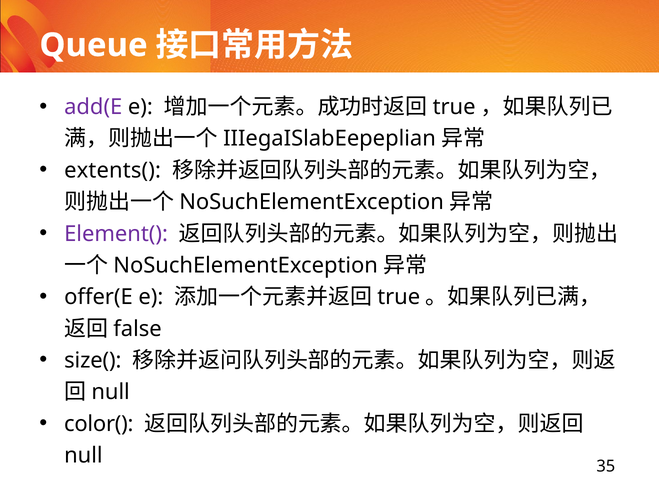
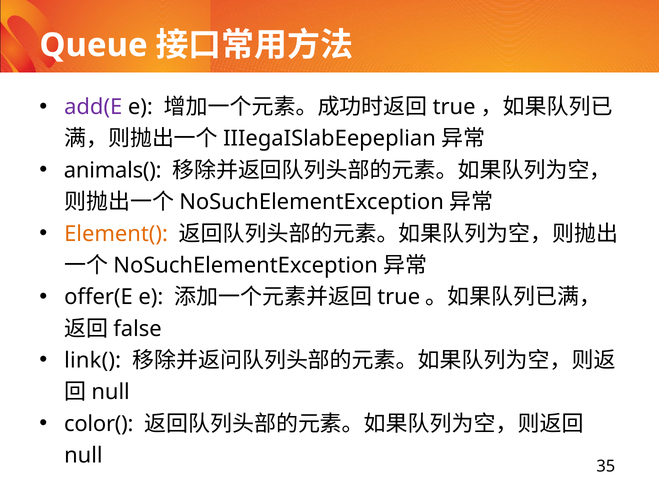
extents(: extents( -> animals(
Element( colour: purple -> orange
size(: size( -> link(
